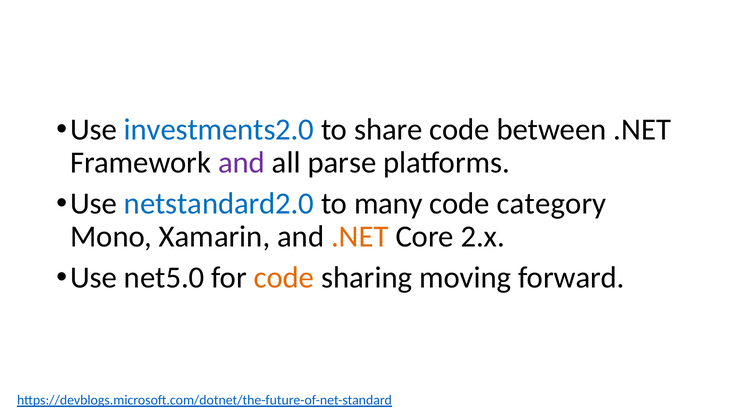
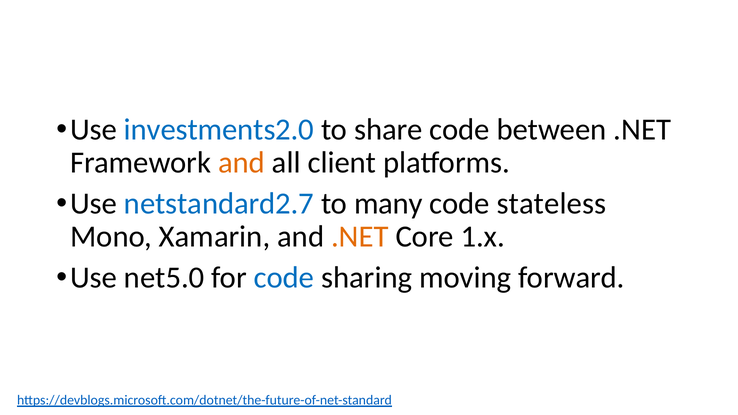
and at (242, 163) colour: purple -> orange
parse: parse -> client
netstandard2.0: netstandard2.0 -> netstandard2.7
category: category -> stateless
2.x: 2.x -> 1.x
code at (284, 278) colour: orange -> blue
